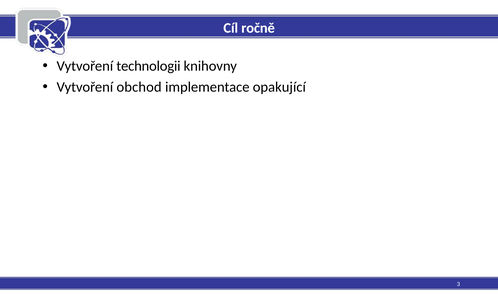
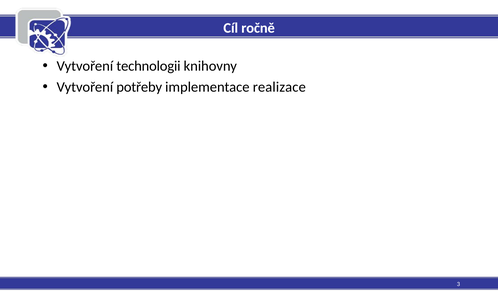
obchod: obchod -> potřeby
opakující: opakující -> realizace
